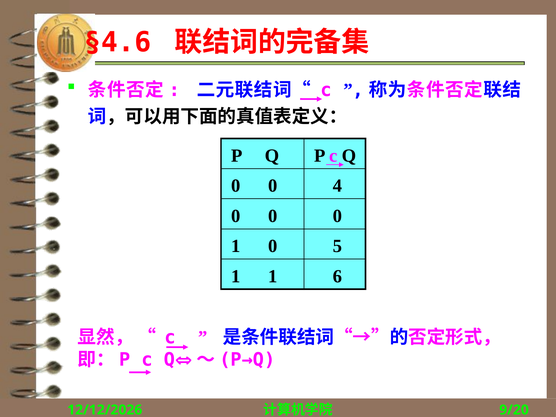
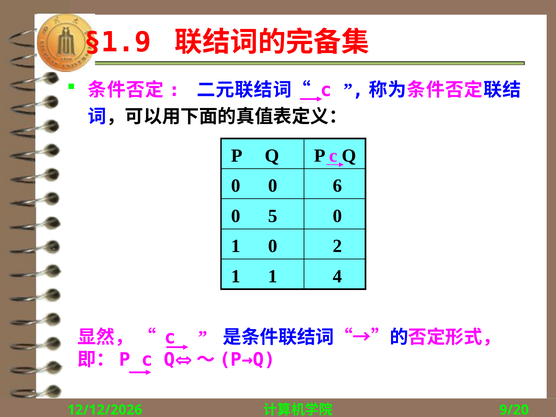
§4.6: §4.6 -> §1.9
4: 4 -> 6
0 at (273, 216): 0 -> 5
5: 5 -> 2
6: 6 -> 4
